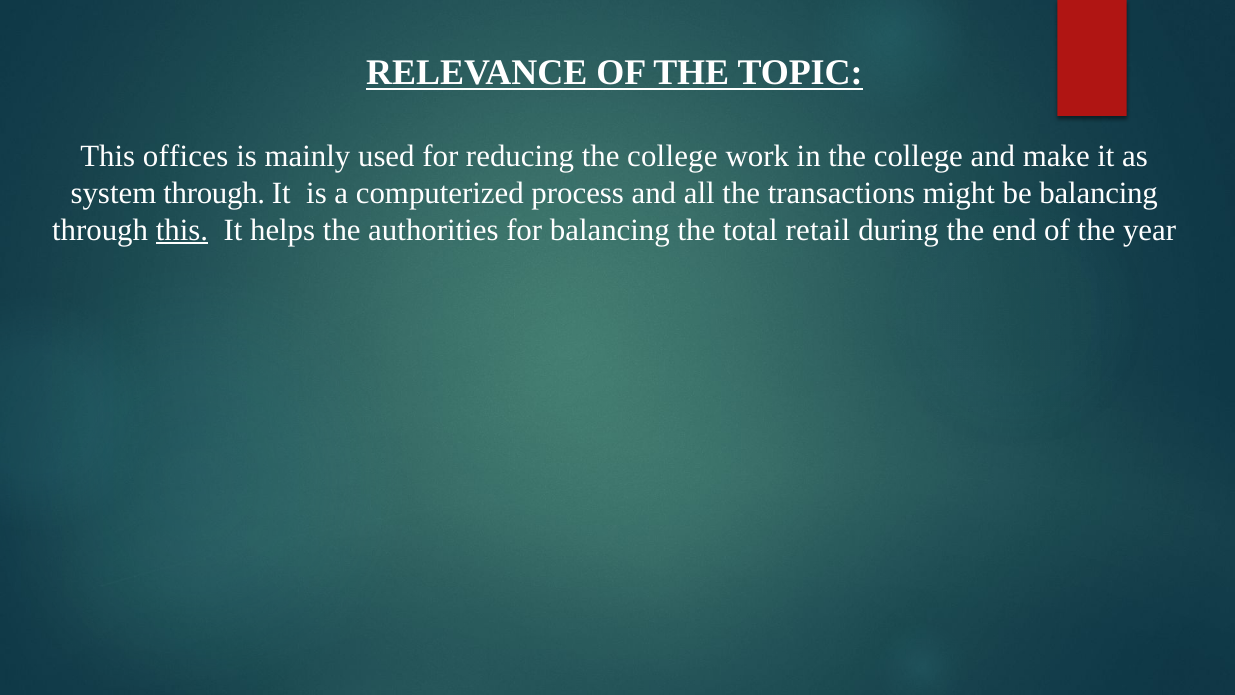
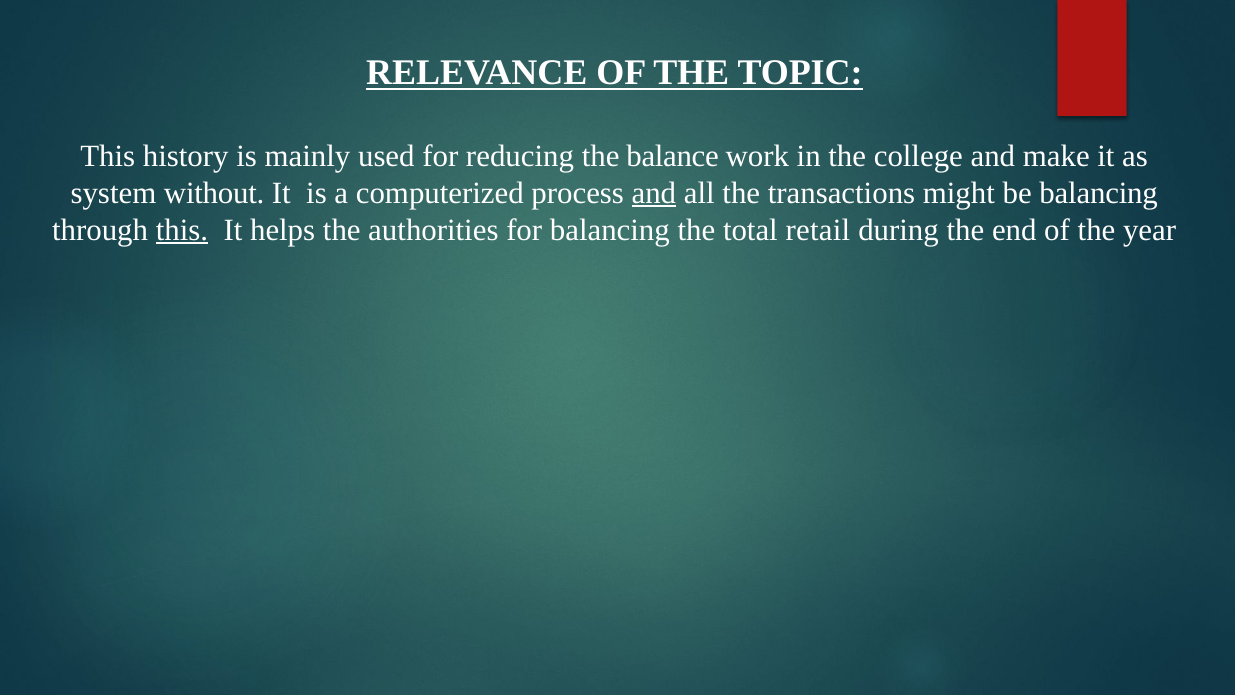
offices: offices -> history
reducing the college: college -> balance
system through: through -> without
and at (654, 193) underline: none -> present
